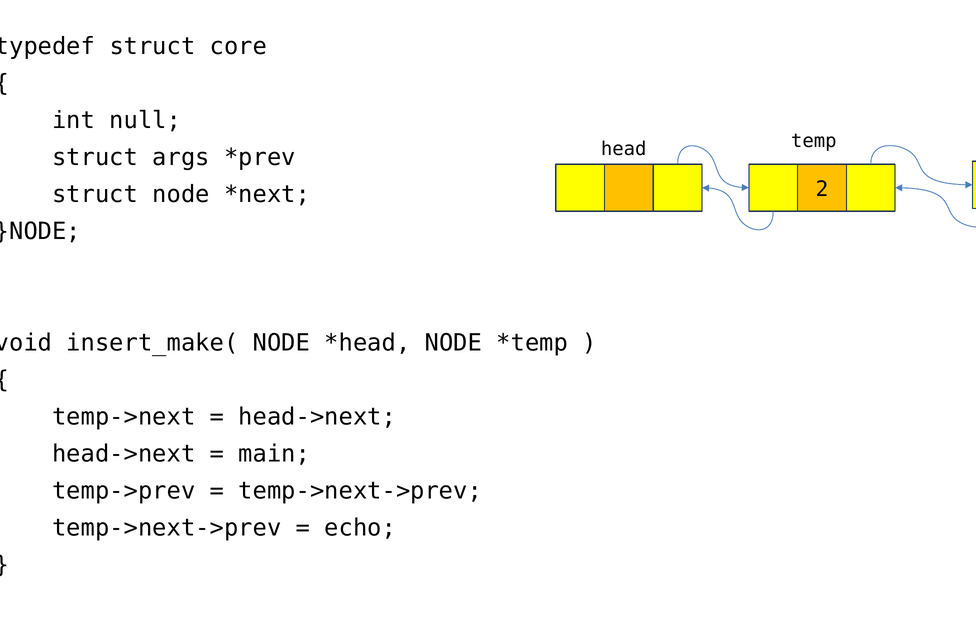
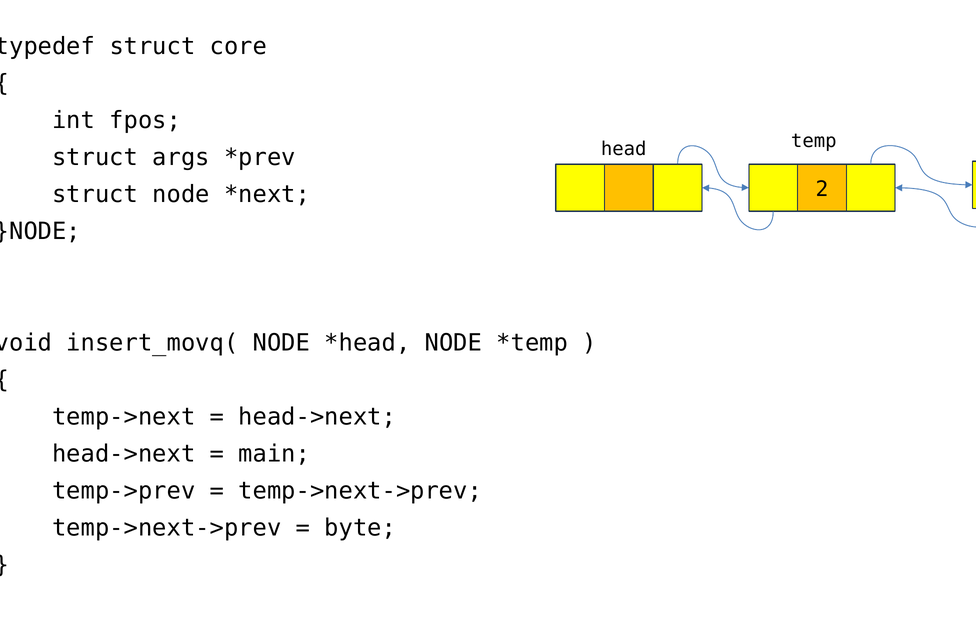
null: null -> fpos
insert_make(: insert_make( -> insert_movq(
echo: echo -> byte
